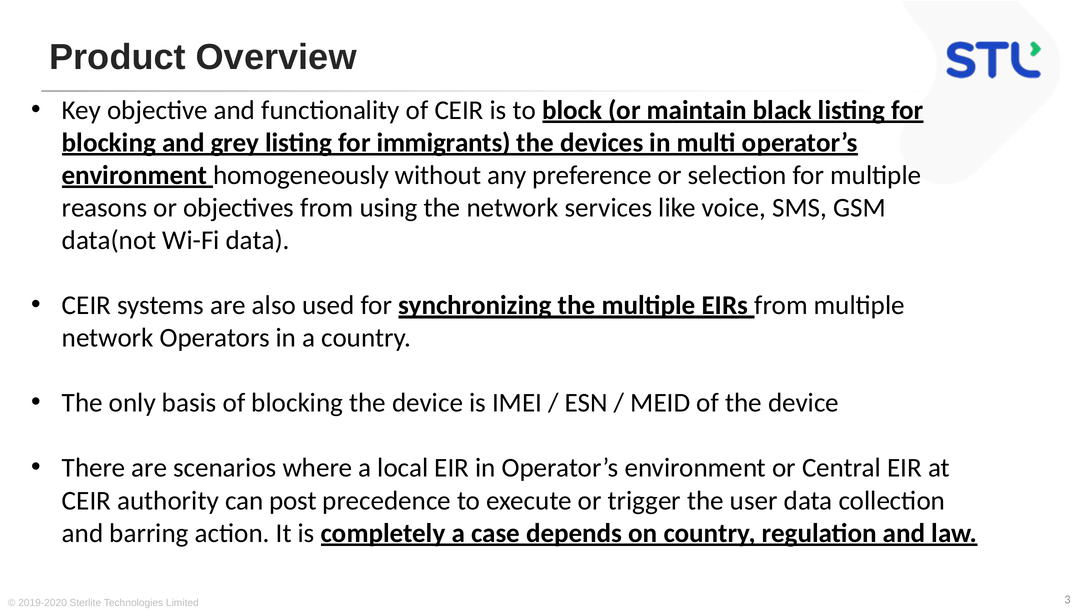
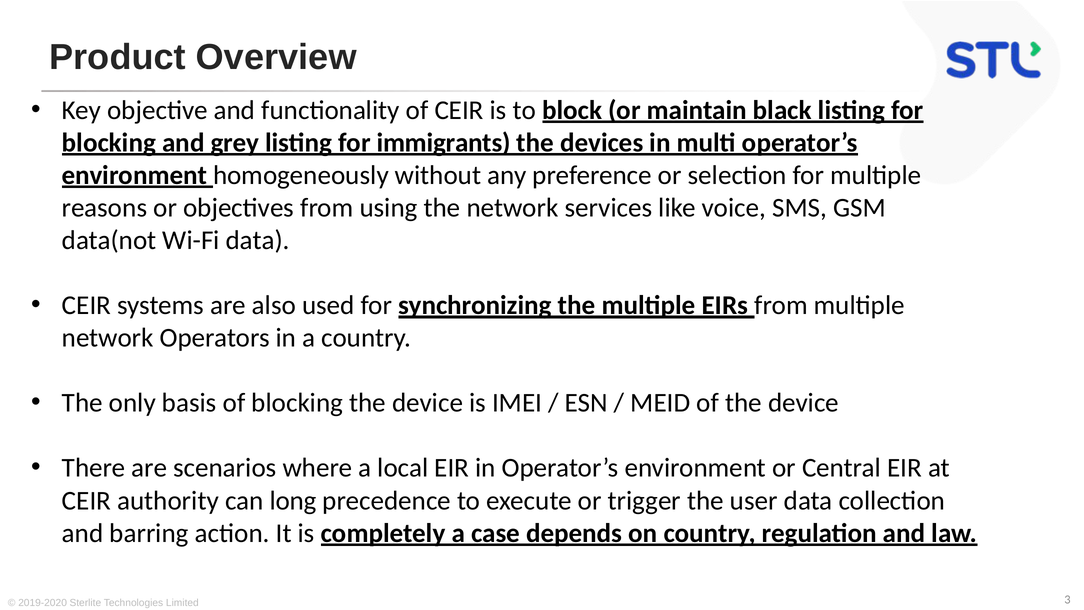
post: post -> long
